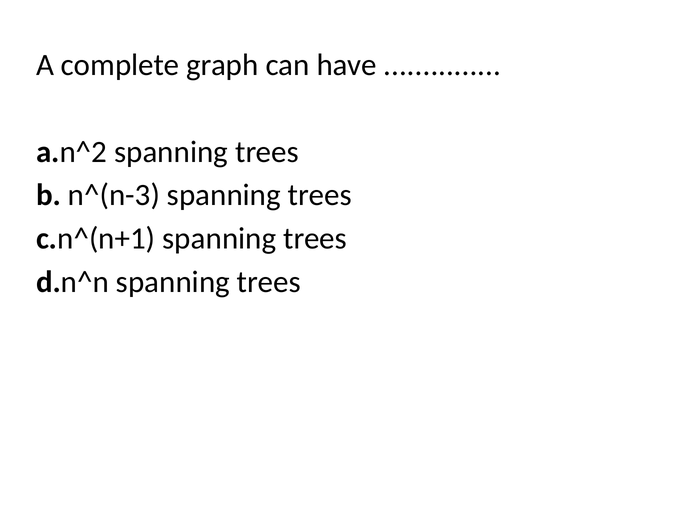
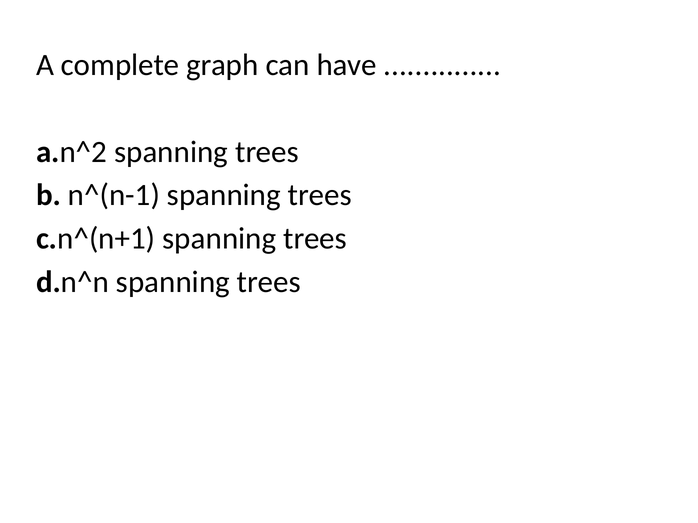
n^(n-3: n^(n-3 -> n^(n-1
